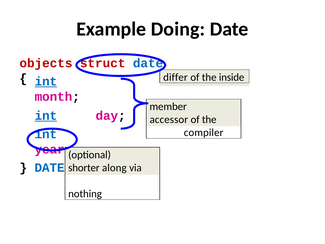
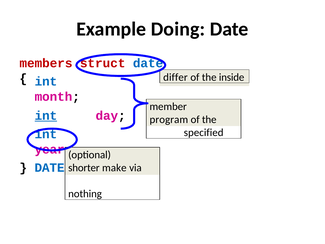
objects: objects -> members
int at (46, 81) underline: present -> none
accessor: accessor -> program
compiler: compiler -> specified
along: along -> make
